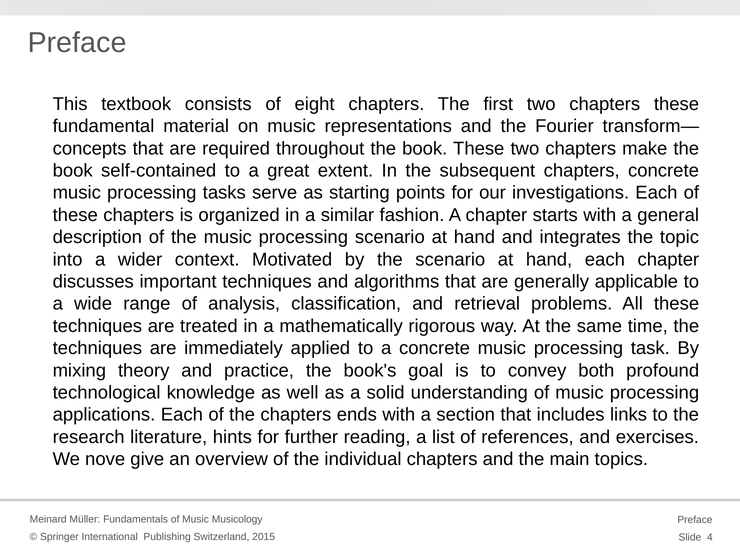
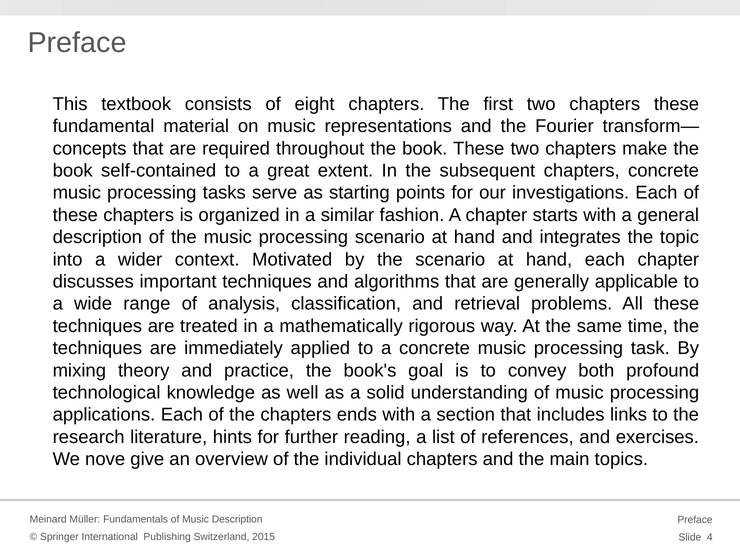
Music Musicology: Musicology -> Description
